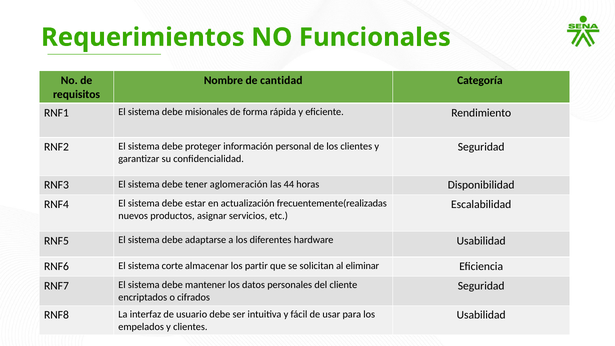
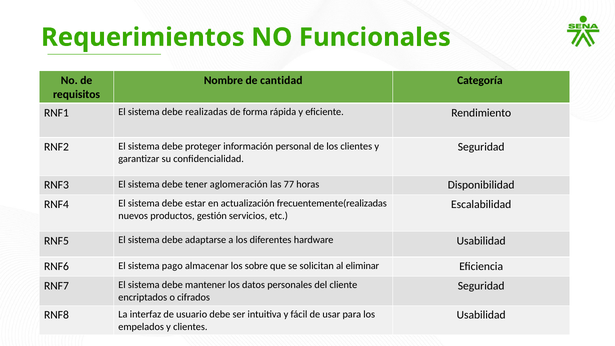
misionales: misionales -> realizadas
44: 44 -> 77
asignar: asignar -> gestión
corte: corte -> pago
partir: partir -> sobre
